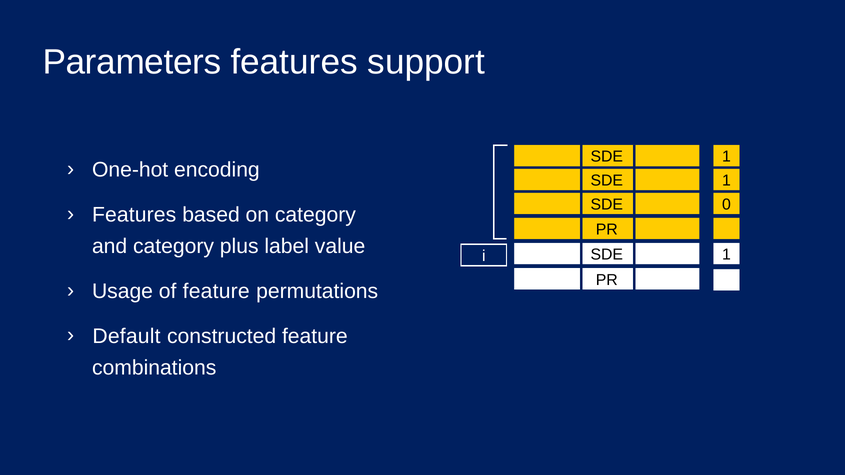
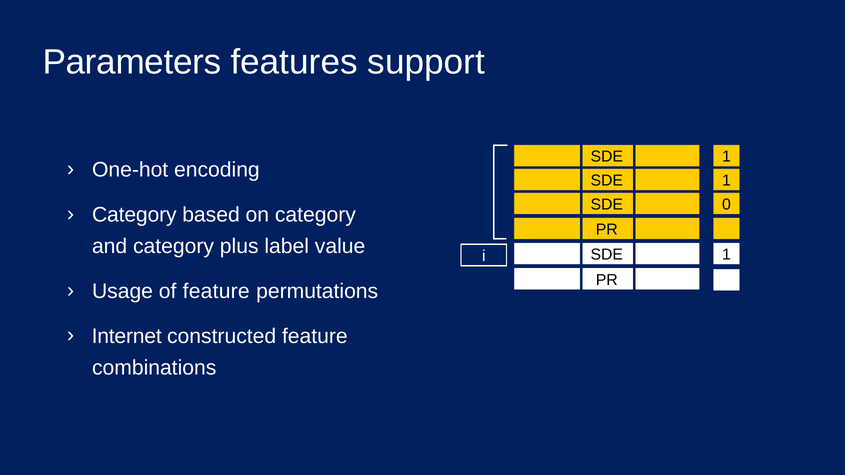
Features at (134, 215): Features -> Category
Default: Default -> Internet
